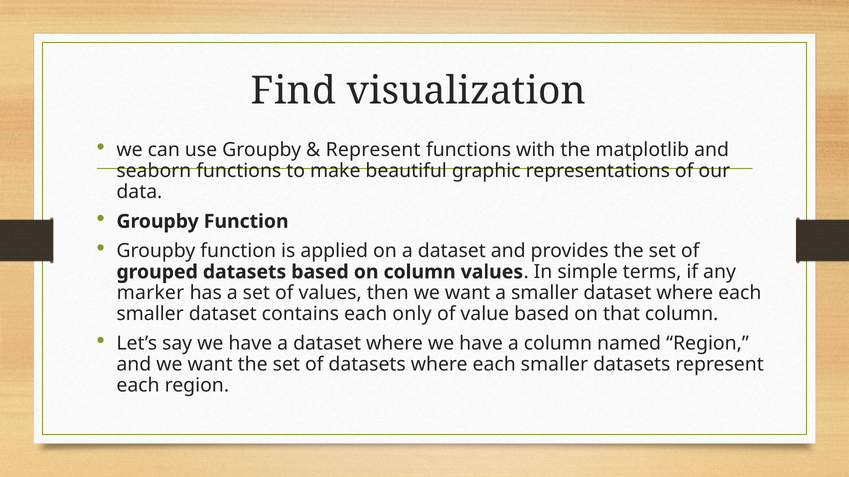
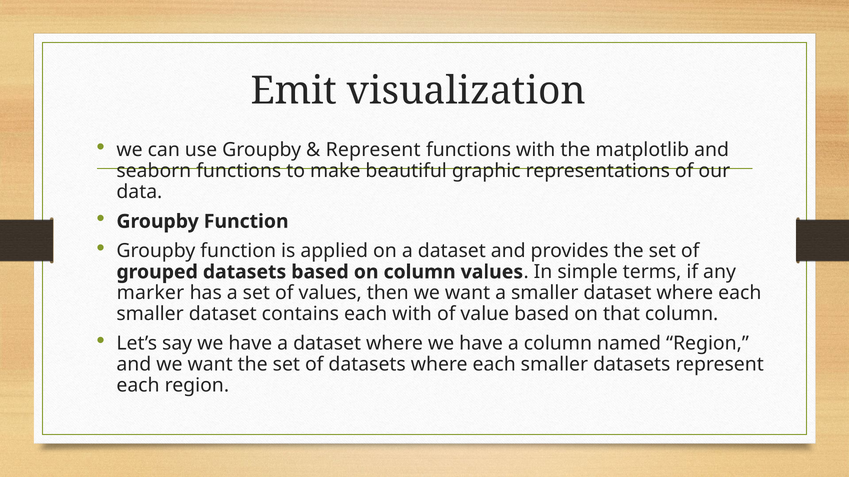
Find: Find -> Emit
each only: only -> with
